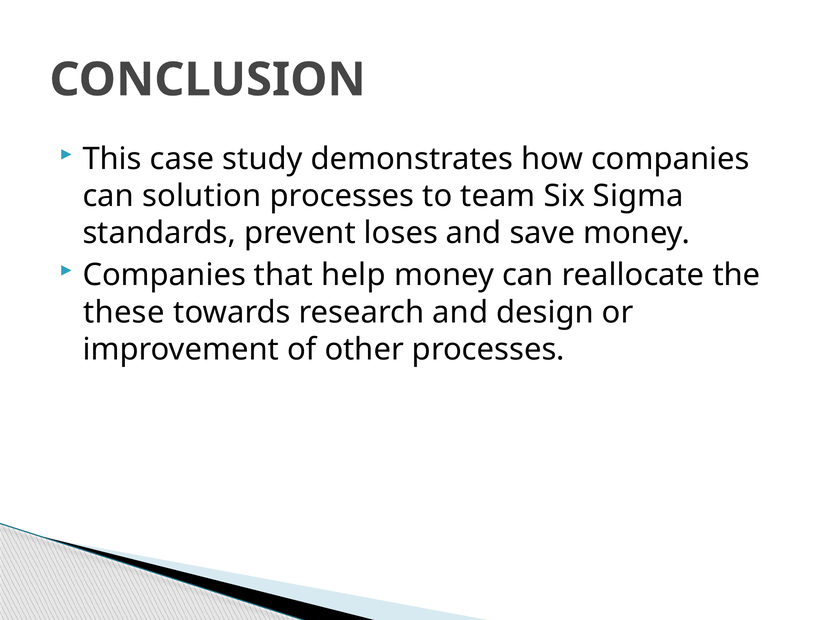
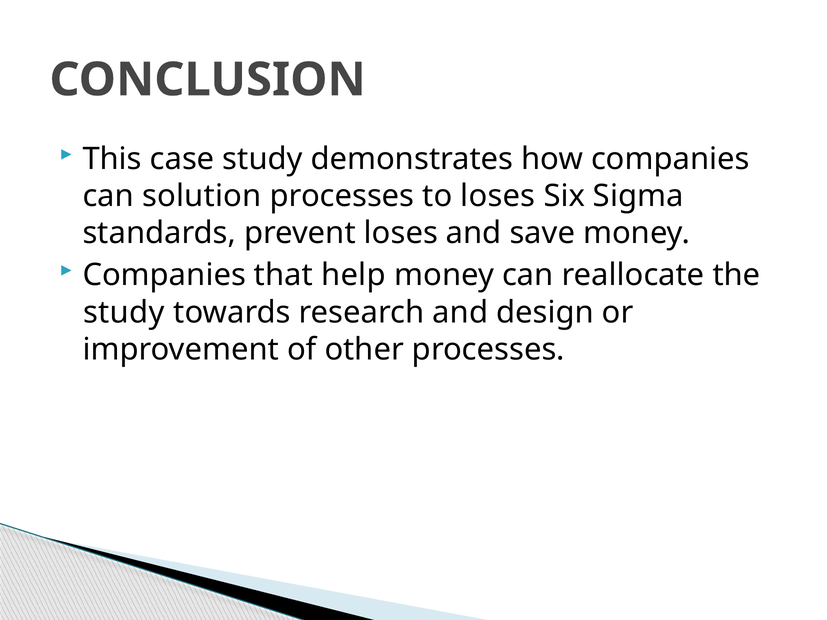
to team: team -> loses
these at (124, 312): these -> study
